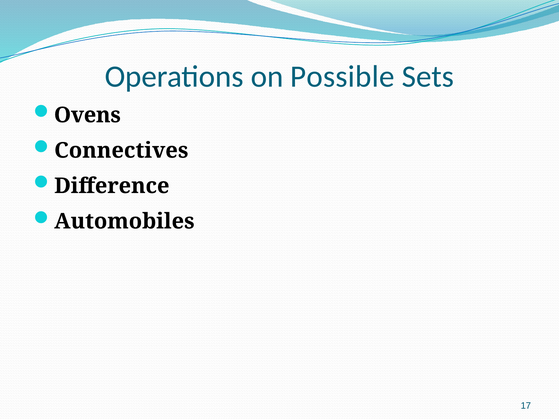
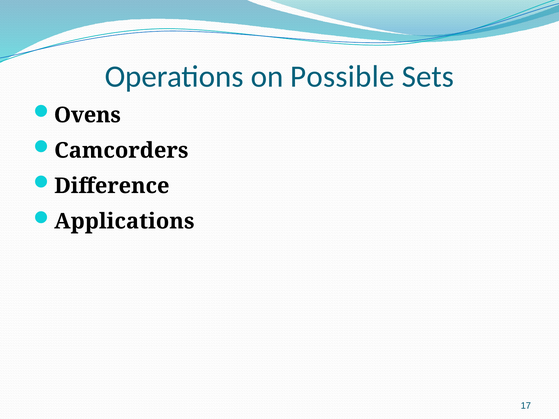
Connectives: Connectives -> Camcorders
Automobiles: Automobiles -> Applications
